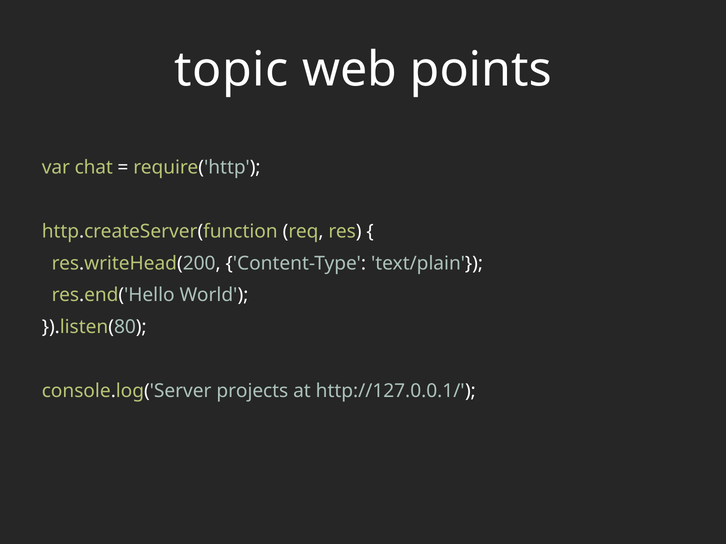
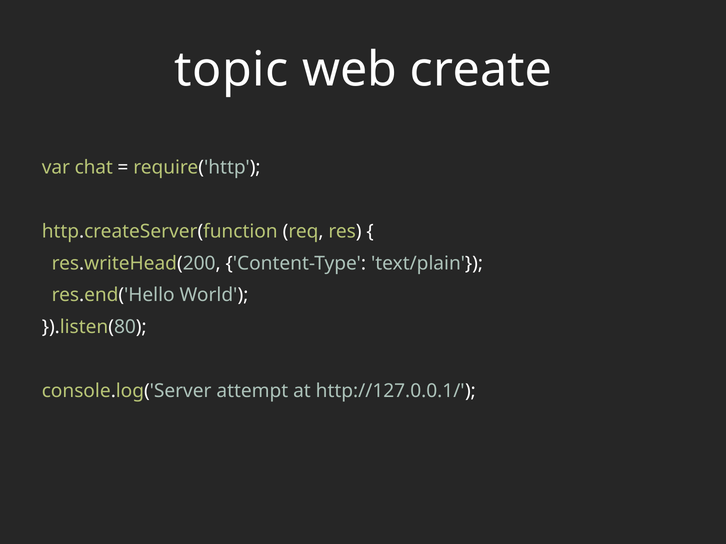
points: points -> create
projects: projects -> attempt
